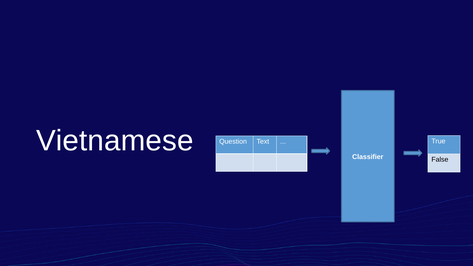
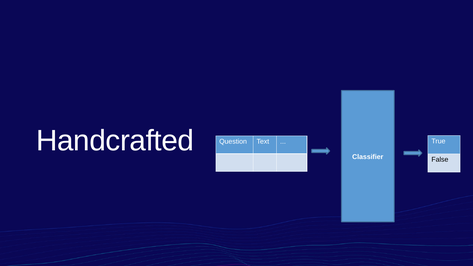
Vietnamese: Vietnamese -> Handcrafted
